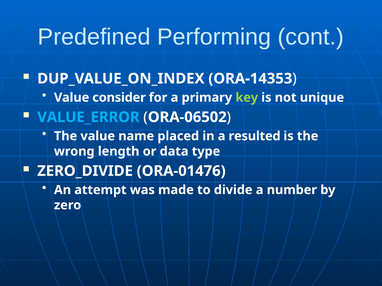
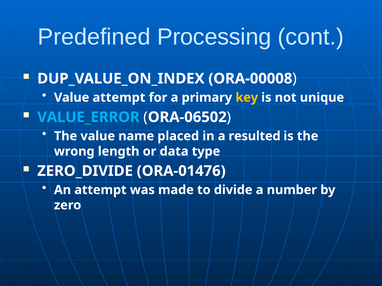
Performing: Performing -> Processing
ORA-14353: ORA-14353 -> ORA-00008
Value consider: consider -> attempt
key colour: light green -> yellow
